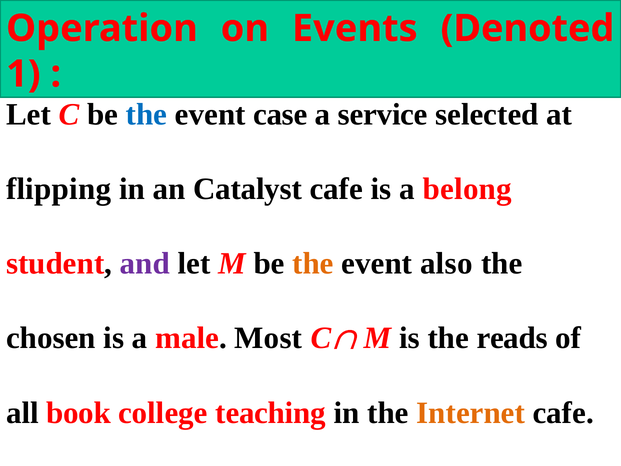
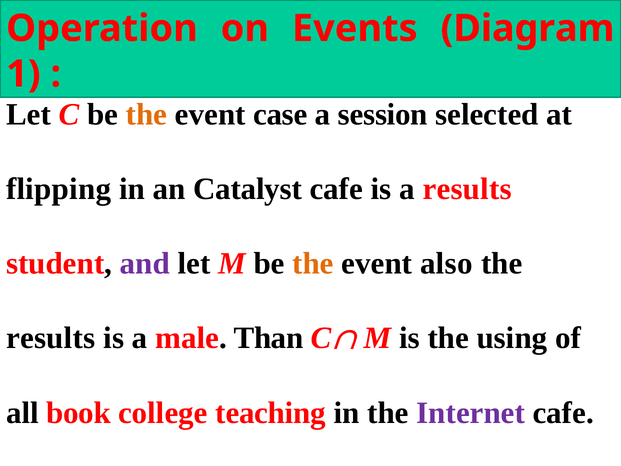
Denoted: Denoted -> Diagram
the at (147, 114) colour: blue -> orange
service: service -> session
a belong: belong -> results
chosen at (51, 338): chosen -> results
Most: Most -> Than
reads: reads -> using
Internet colour: orange -> purple
